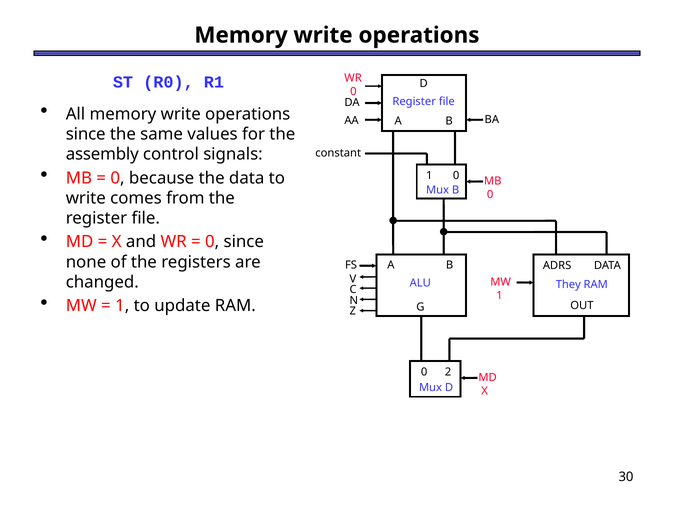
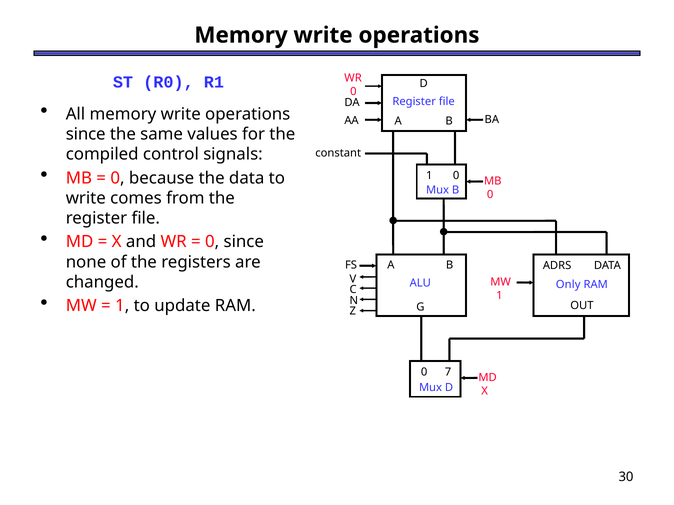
assembly: assembly -> compiled
They: They -> Only
2: 2 -> 7
